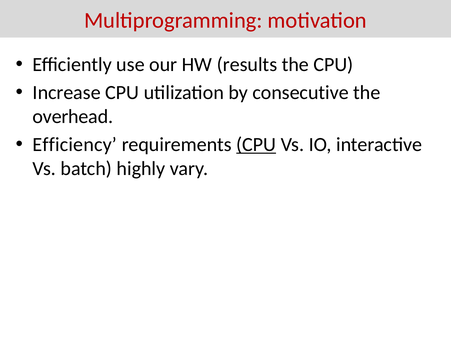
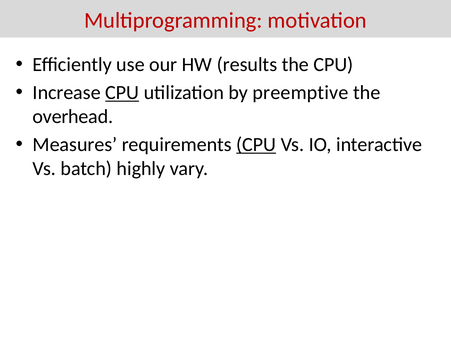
CPU at (122, 93) underline: none -> present
consecutive: consecutive -> preemptive
Efficiency: Efficiency -> Measures
